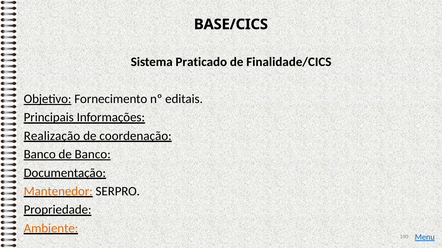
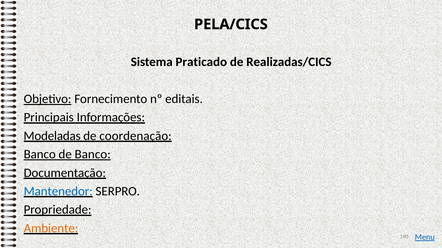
BASE/CICS: BASE/CICS -> PELA/CICS
Finalidade/CICS: Finalidade/CICS -> Realizadas/CICS
Realização: Realização -> Modeladas
Mantenedor colour: orange -> blue
